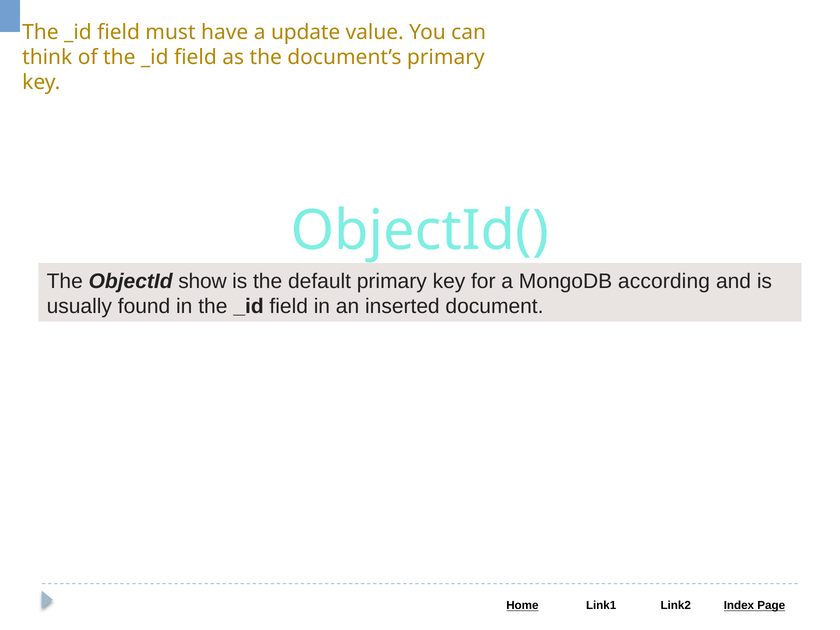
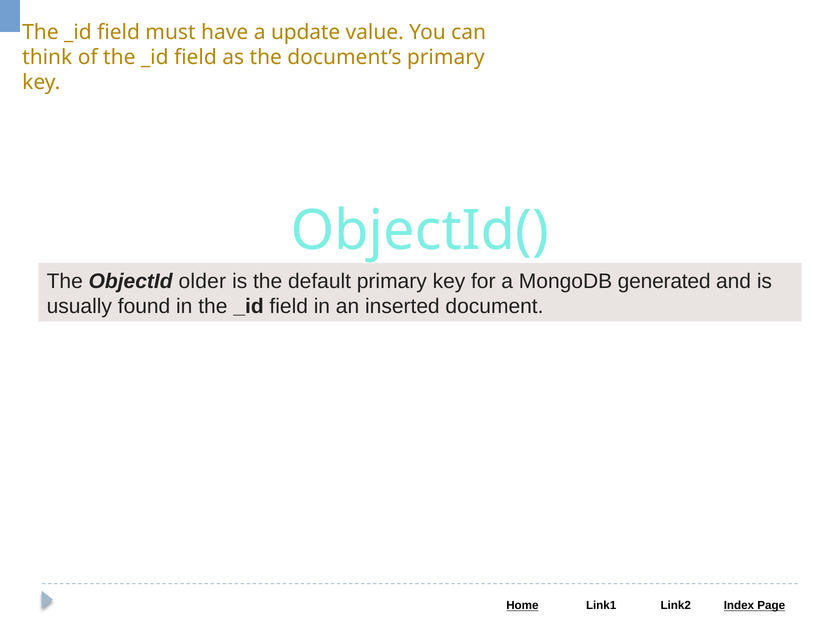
show: show -> older
according: according -> generated
